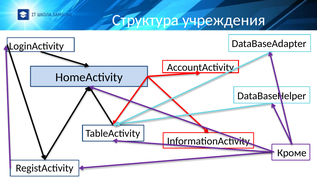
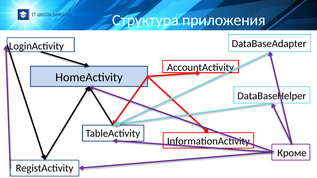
учреждения: учреждения -> приложения
